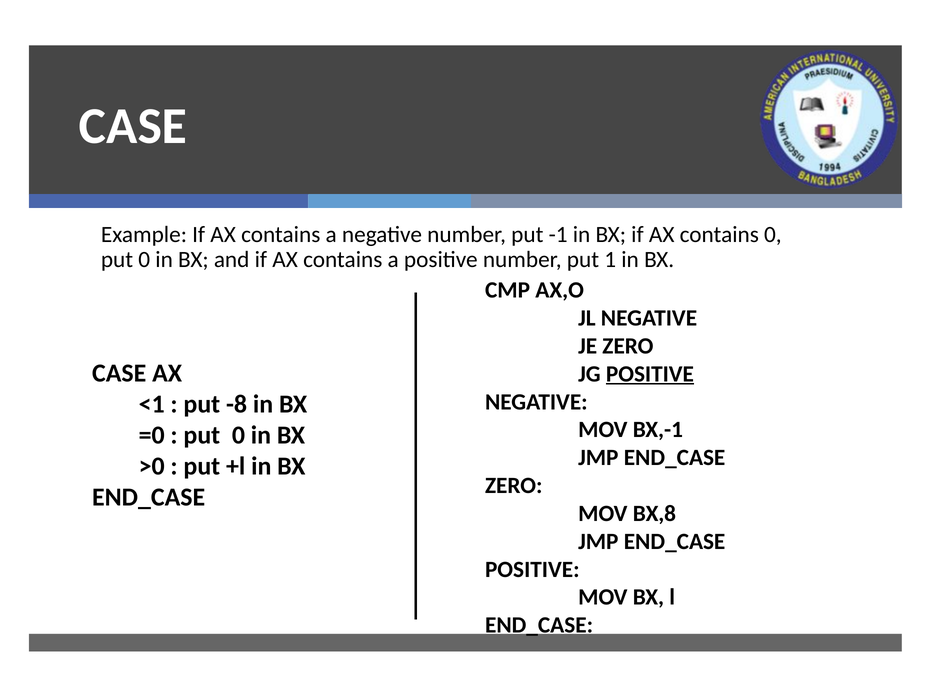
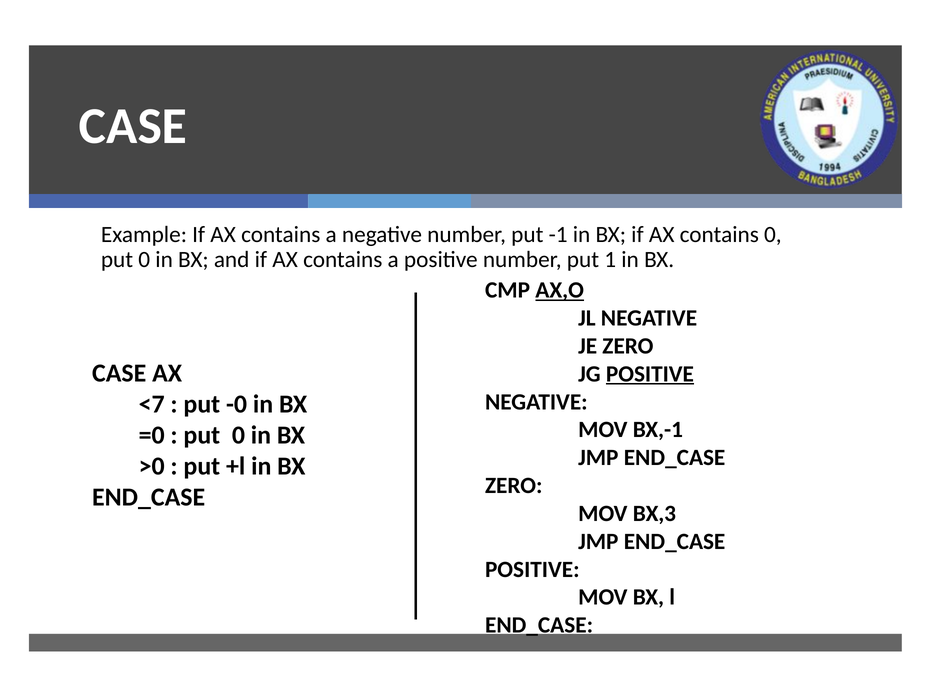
AX,O underline: none -> present
<1: <1 -> <7
-8: -8 -> -0
BX,8: BX,8 -> BX,3
